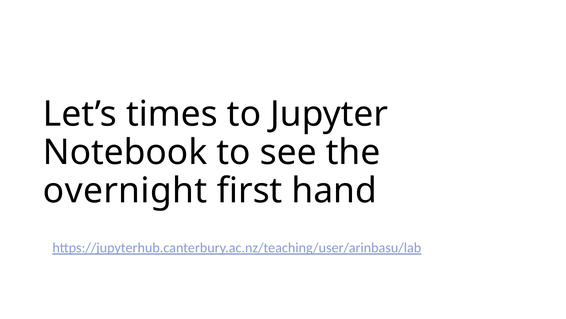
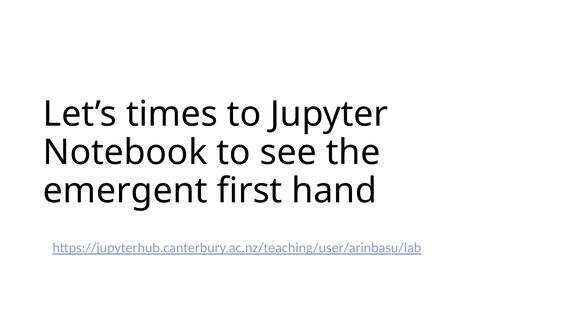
overnight: overnight -> emergent
